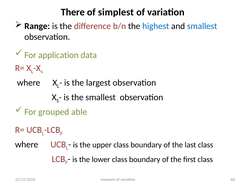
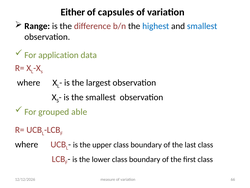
There: There -> Either
simplest: simplest -> capsules
